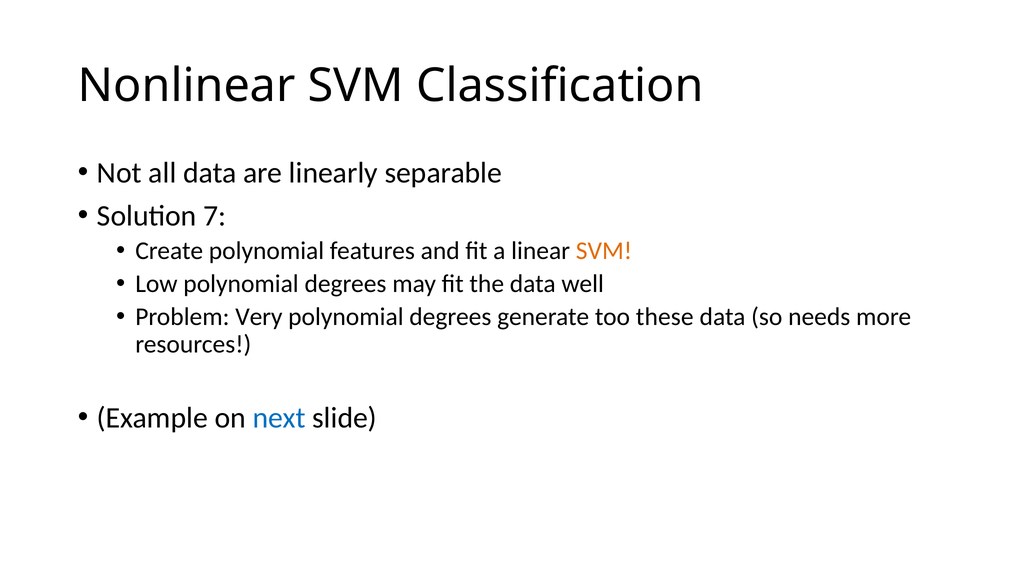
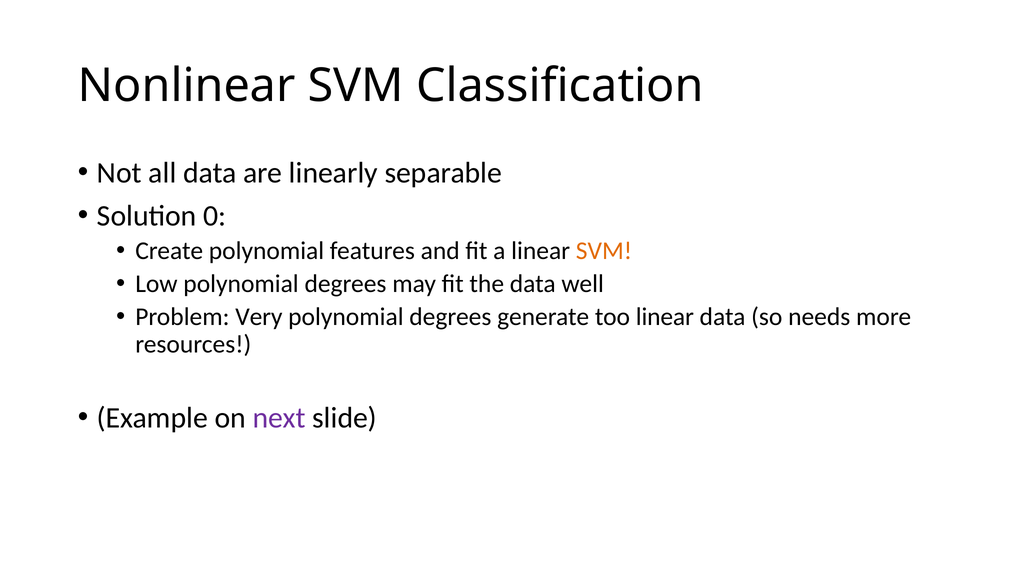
7: 7 -> 0
too these: these -> linear
next colour: blue -> purple
